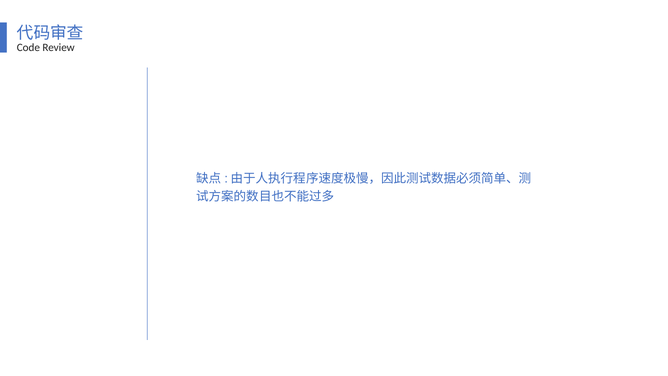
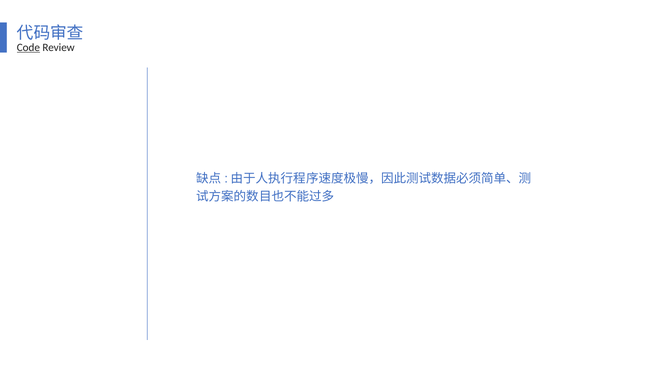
Code underline: none -> present
